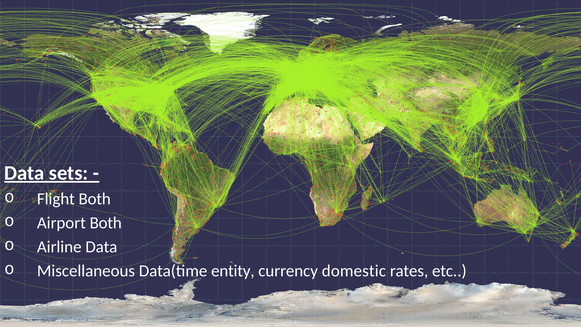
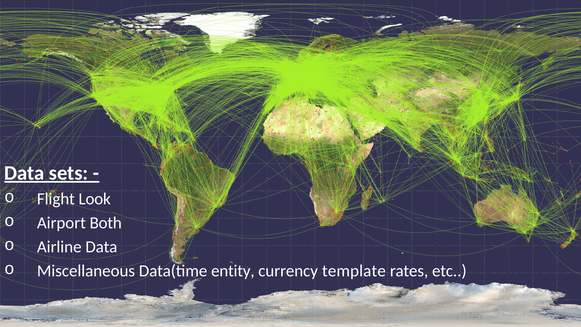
Flight Both: Both -> Look
domestic: domestic -> template
